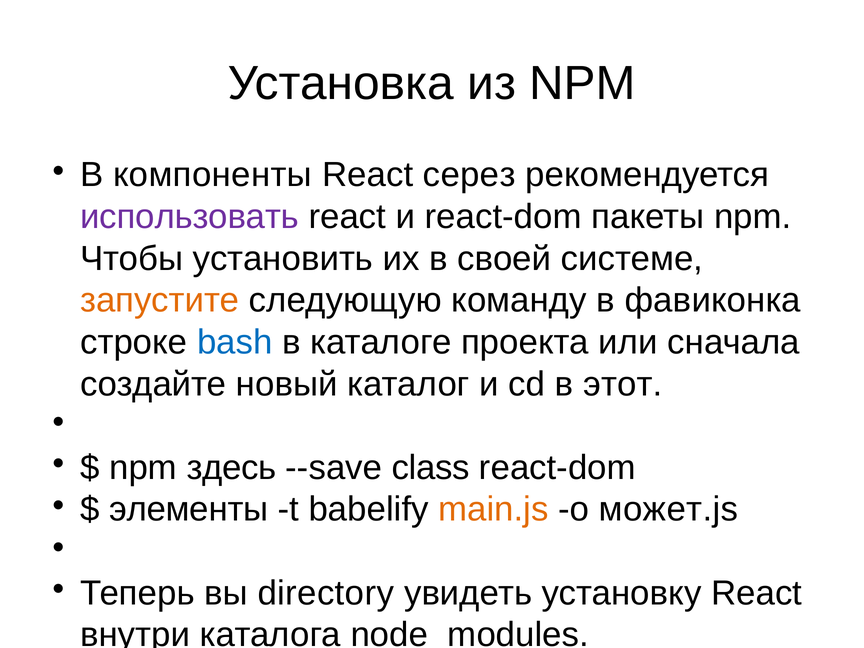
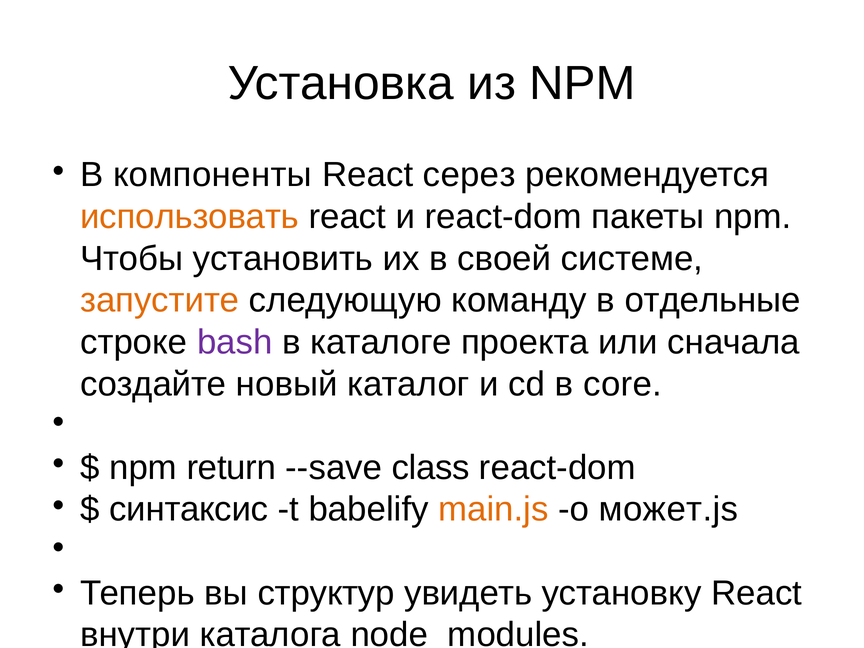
использовать colour: purple -> orange
фавиконка: фавиконка -> отдельные
bash colour: blue -> purple
этот: этот -> core
здесь: здесь -> return
элементы: элементы -> синтаксис
directory: directory -> структур
